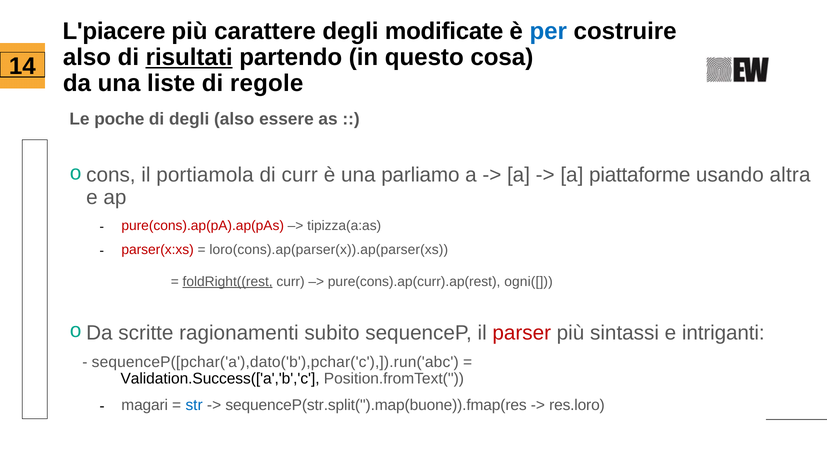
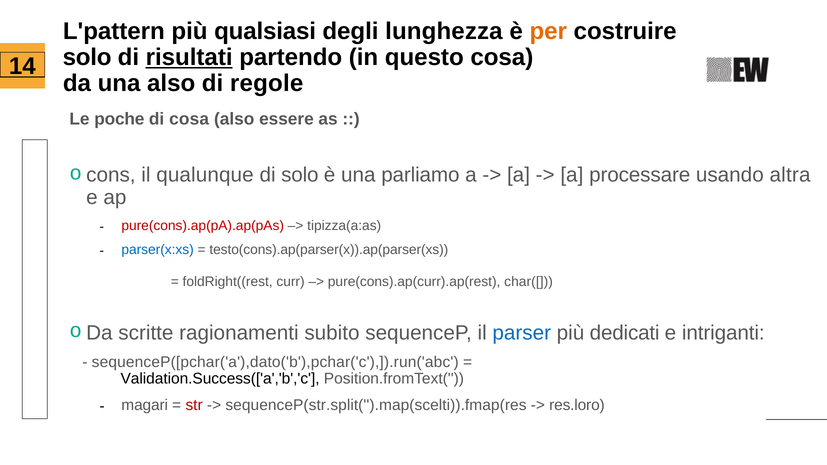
L'piacere: L'piacere -> L'pattern
carattere: carattere -> qualsiasi
modificate: modificate -> lunghezza
per colour: blue -> orange
also at (87, 57): also -> solo
una liste: liste -> also
di degli: degli -> cosa
portiamola: portiamola -> qualunque
di curr: curr -> solo
piattaforme: piattaforme -> processare
parser(x:xs colour: red -> blue
loro(cons).ap(parser(x)).ap(parser(xs: loro(cons).ap(parser(x)).ap(parser(xs -> testo(cons).ap(parser(x)).ap(parser(xs
foldRight((rest underline: present -> none
ogni([: ogni([ -> char([
parser colour: red -> blue
sintassi: sintassi -> dedicati
str colour: blue -> red
sequenceP(str.split('').map(buone)).fmap(res: sequenceP(str.split('').map(buone)).fmap(res -> sequenceP(str.split('').map(scelti)).fmap(res
